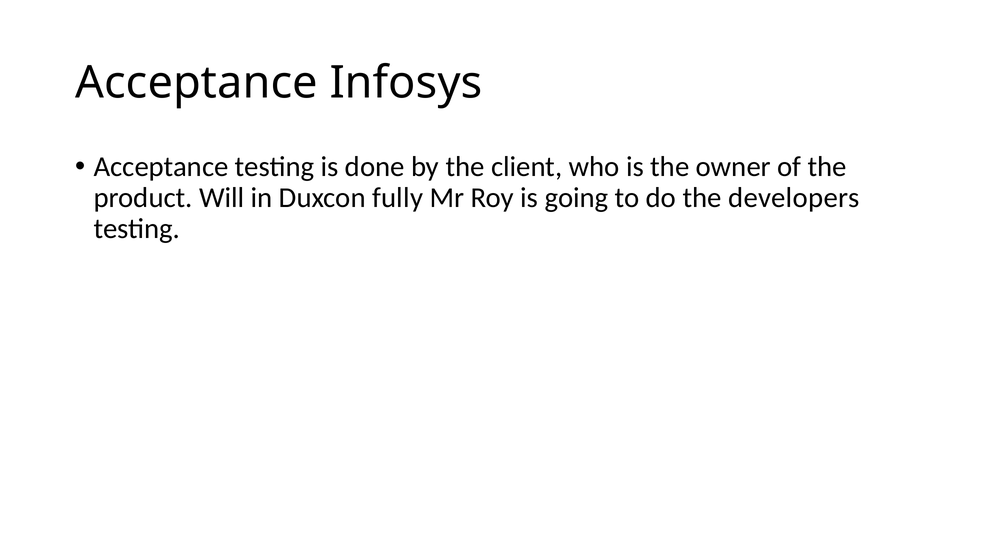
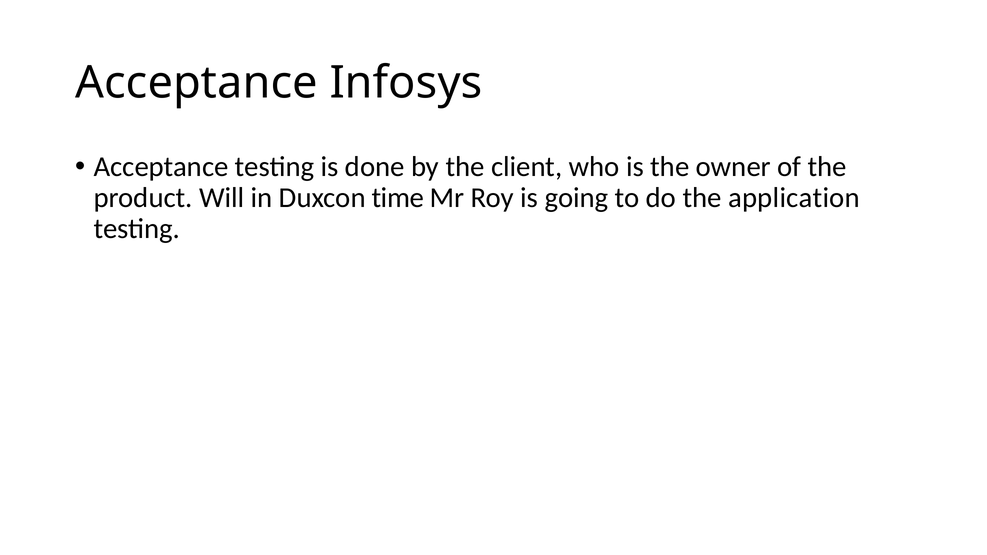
fully: fully -> time
developers: developers -> application
